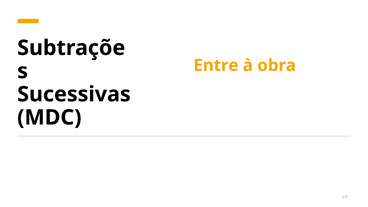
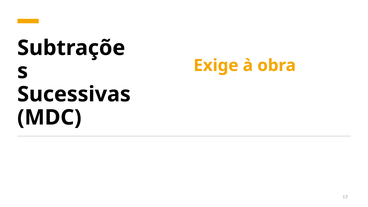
Entre: Entre -> Exige
